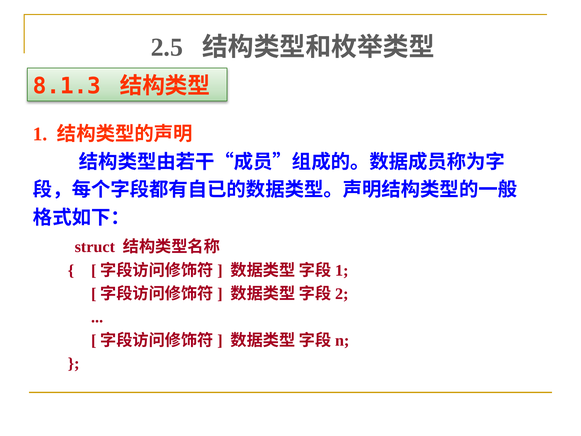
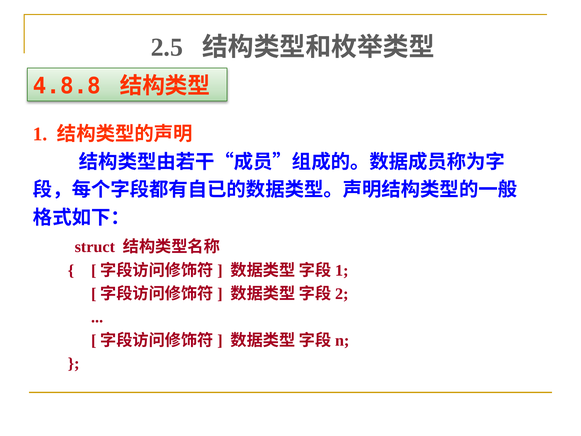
8.1.3: 8.1.3 -> 4.8.8
